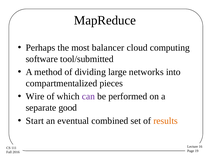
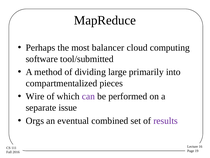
networks: networks -> primarily
good: good -> issue
Start: Start -> Orgs
results colour: orange -> purple
